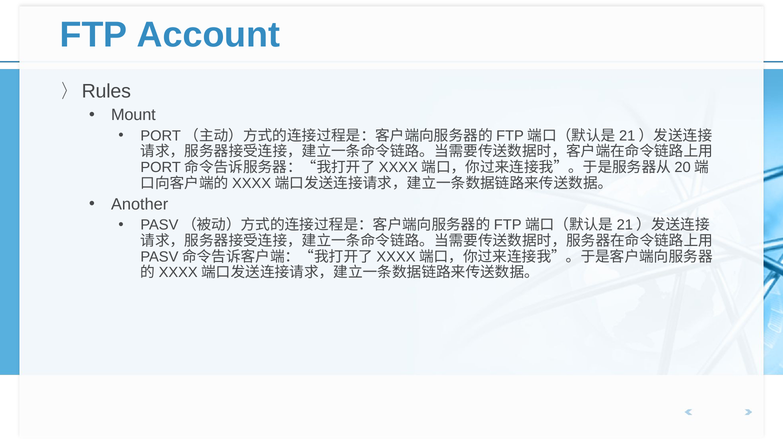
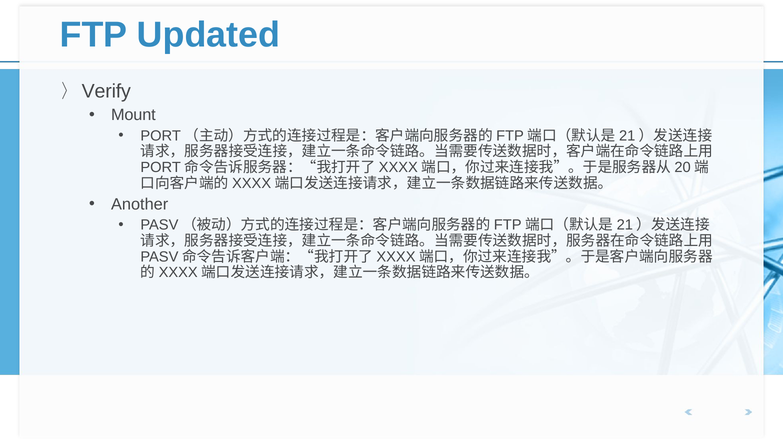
Account: Account -> Updated
Rules: Rules -> Verify
